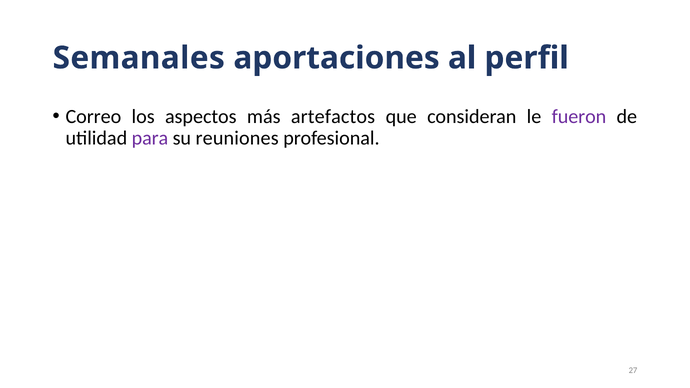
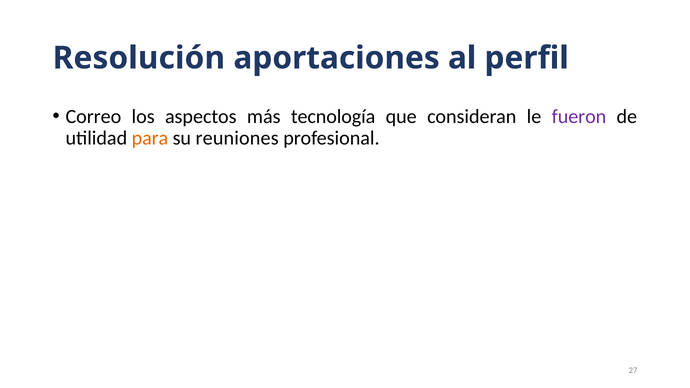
Semanales: Semanales -> Resolución
artefactos: artefactos -> tecnología
para colour: purple -> orange
